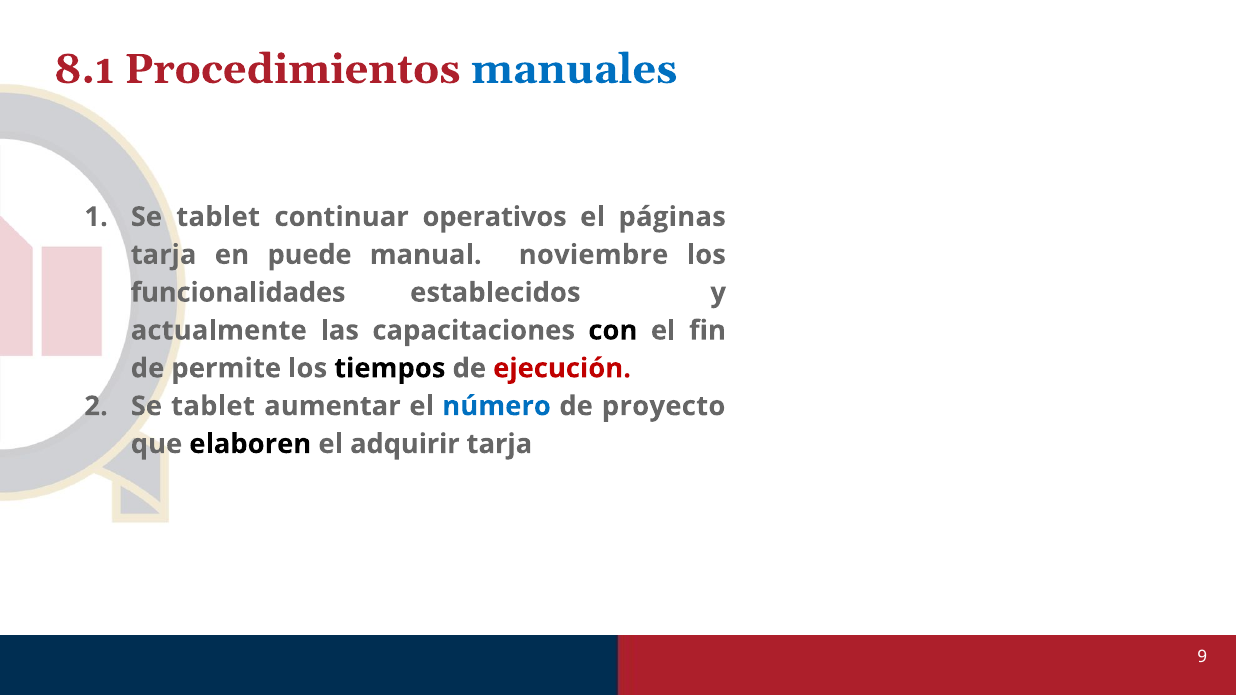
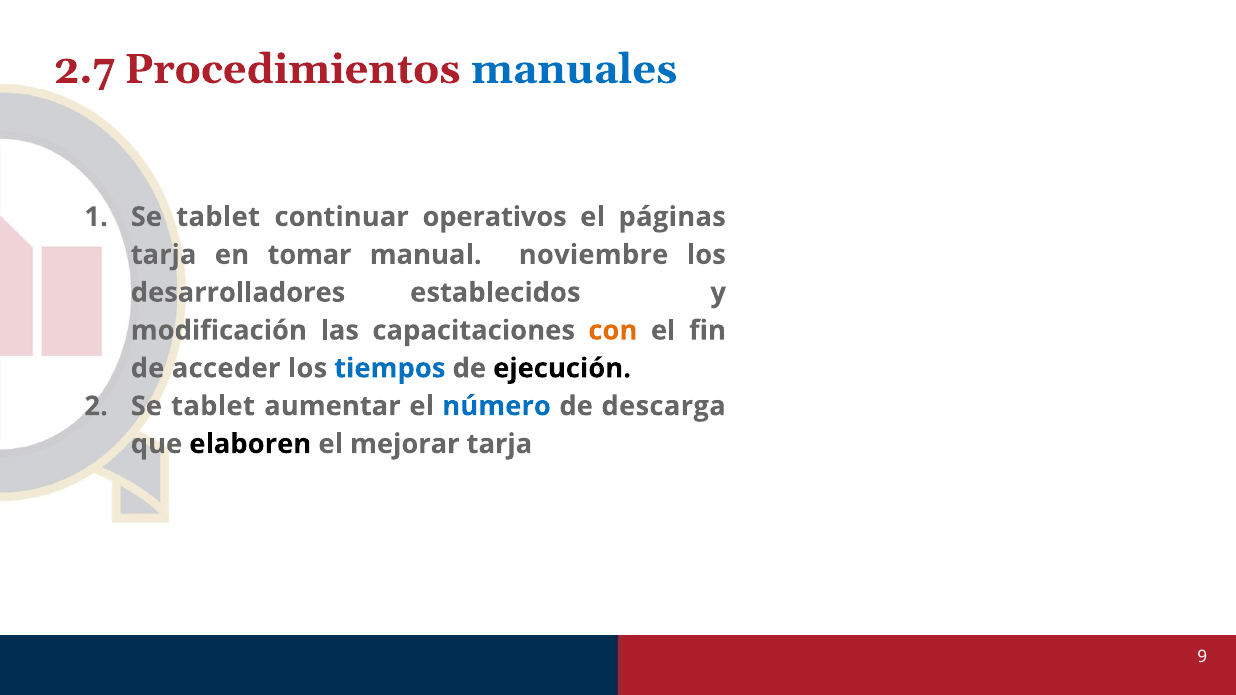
8.1: 8.1 -> 2.7
puede: puede -> tomar
funcionalidades: funcionalidades -> desarrolladores
actualmente: actualmente -> modificación
con colour: black -> orange
permite: permite -> acceder
tiempos colour: black -> blue
ejecución colour: red -> black
proyecto: proyecto -> descarga
adquirir: adquirir -> mejorar
